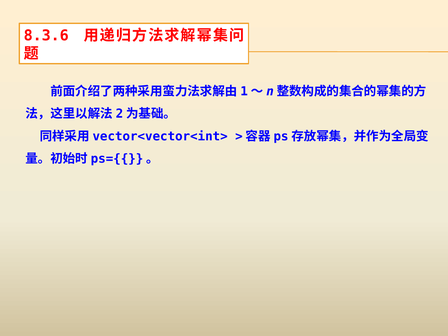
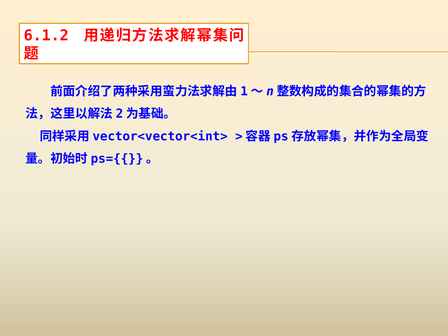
8.3.6: 8.3.6 -> 6.1.2
